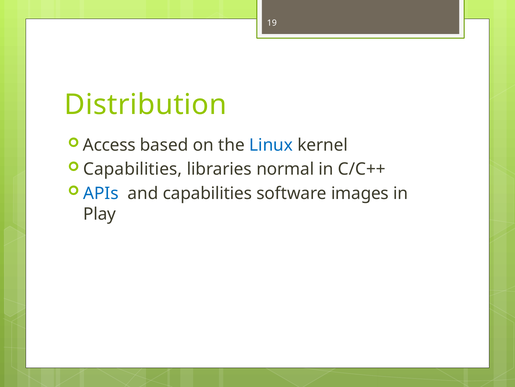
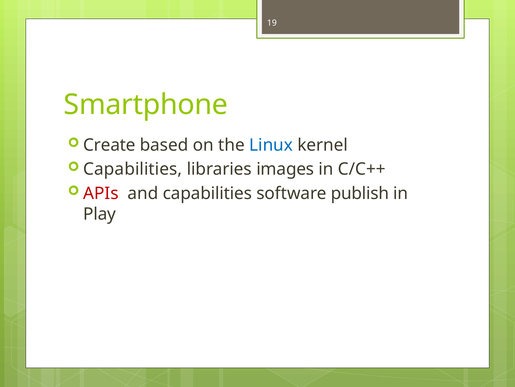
Distribution: Distribution -> Smartphone
Access: Access -> Create
normal: normal -> images
APIs colour: blue -> red
images: images -> publish
